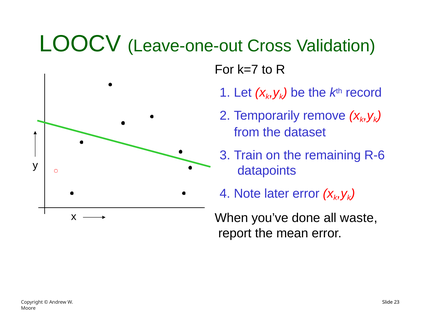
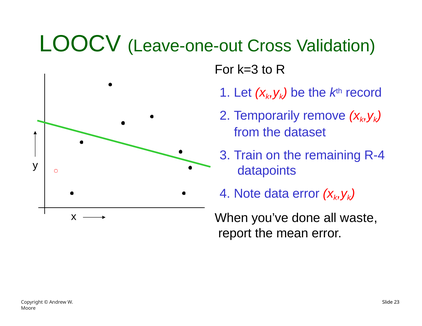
k=7: k=7 -> k=3
R-6: R-6 -> R-4
later: later -> data
